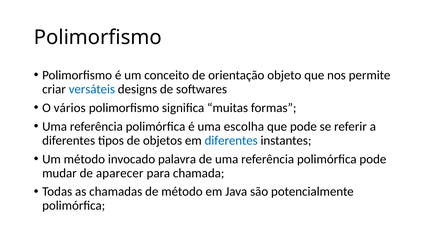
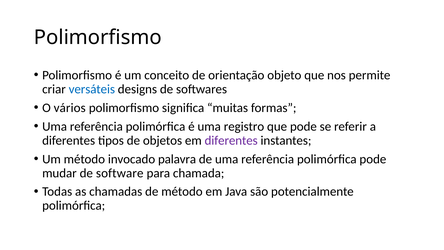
escolha: escolha -> registro
diferentes at (231, 140) colour: blue -> purple
aparecer: aparecer -> software
